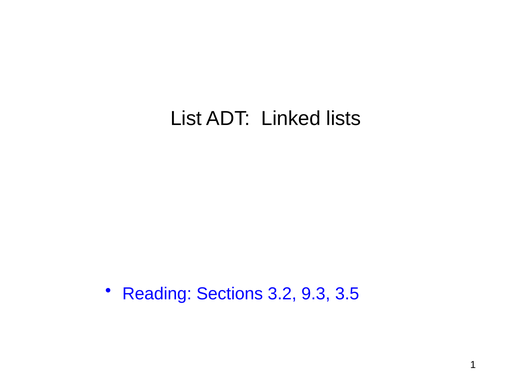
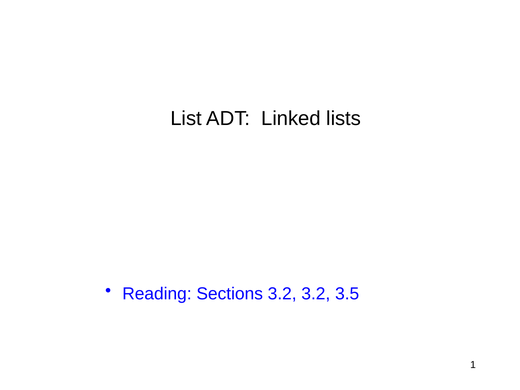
3.2 9.3: 9.3 -> 3.2
